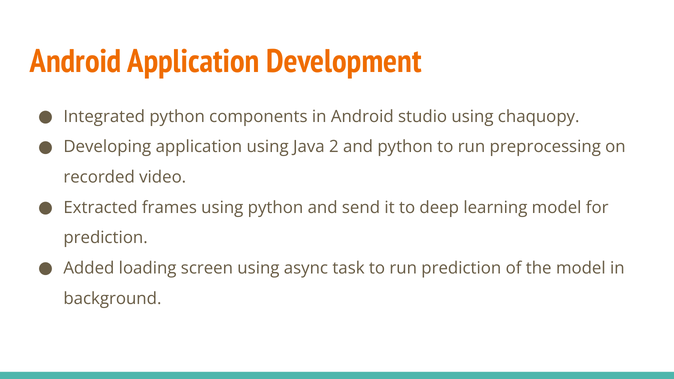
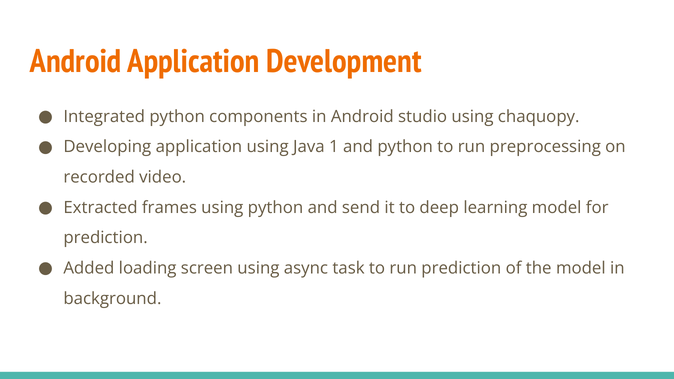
2: 2 -> 1
